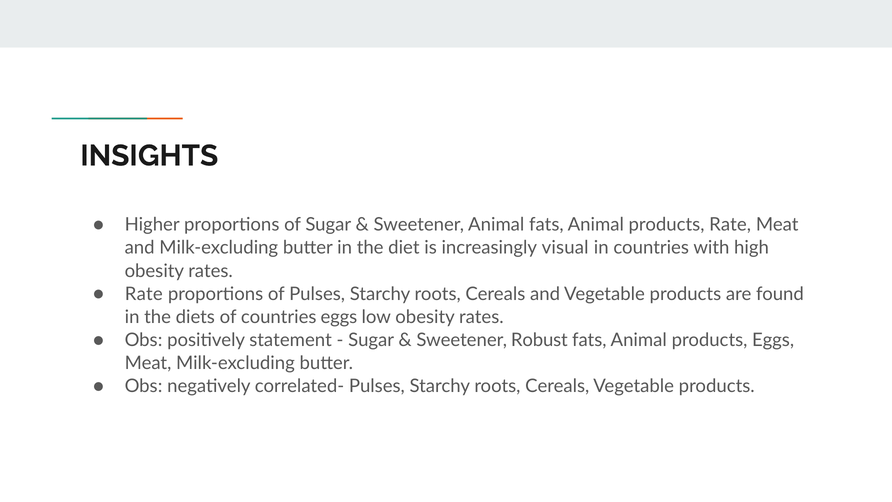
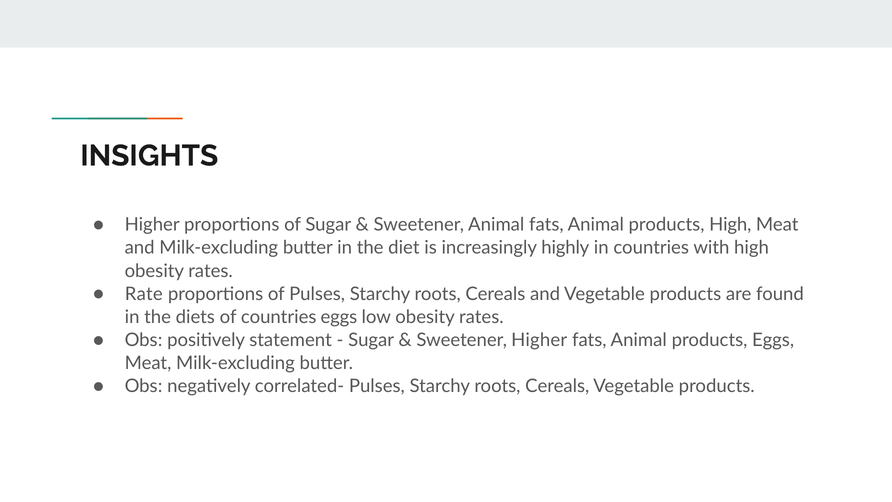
products Rate: Rate -> High
visual: visual -> highly
Sweetener Robust: Robust -> Higher
